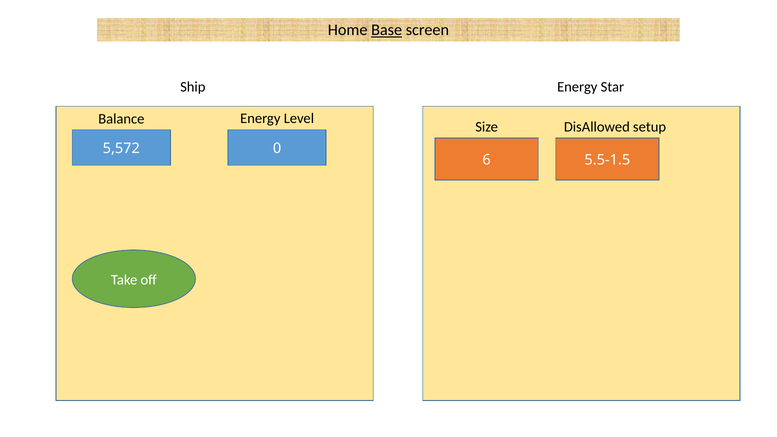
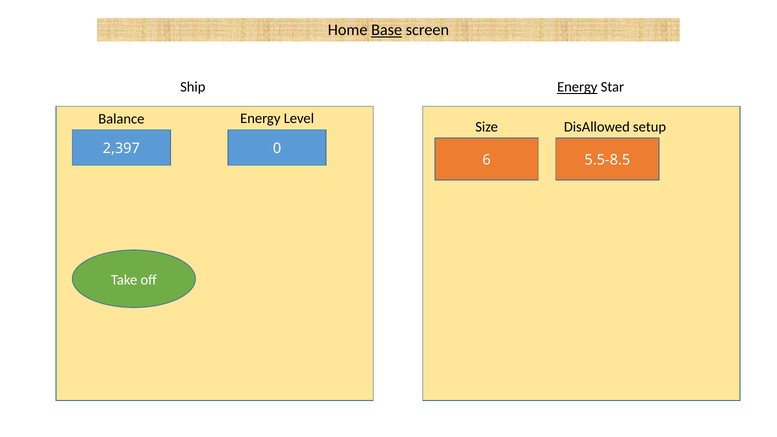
Energy at (577, 87) underline: none -> present
5,572: 5,572 -> 2,397
5.5-1.5: 5.5-1.5 -> 5.5-8.5
